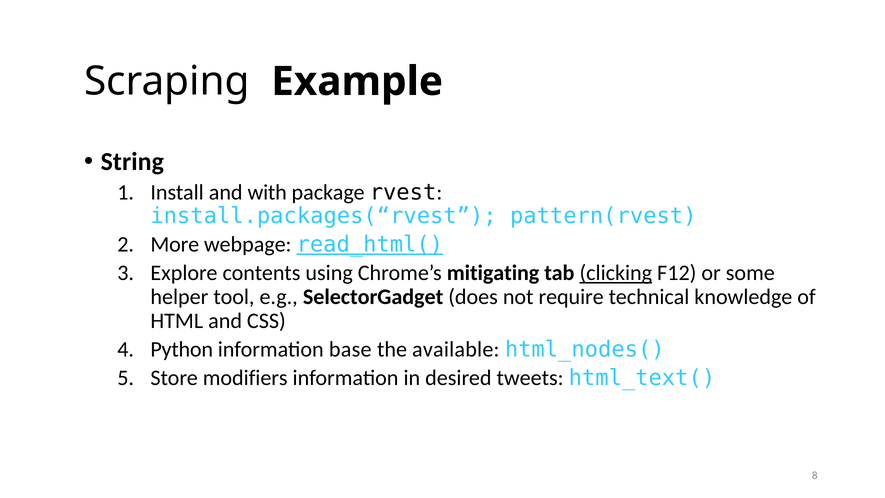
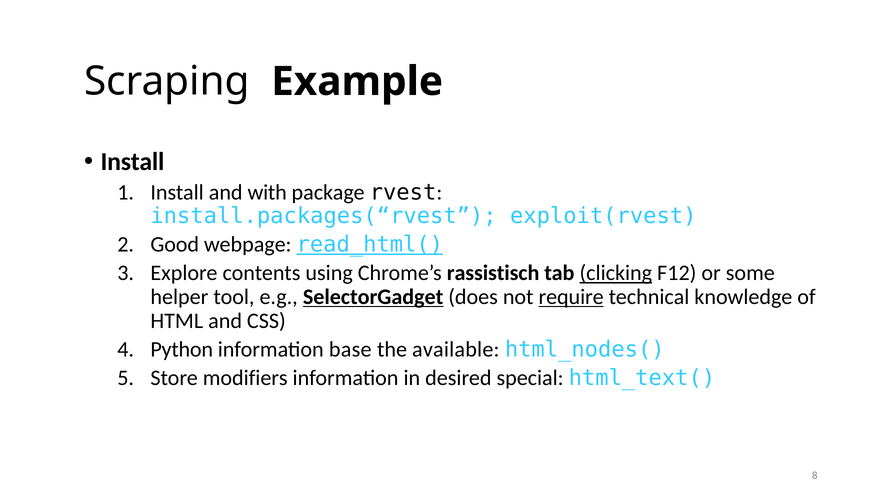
String at (132, 162): String -> Install
pattern(rvest: pattern(rvest -> exploit(rvest
More: More -> Good
mitigating: mitigating -> rassistisch
SelectorGadget underline: none -> present
require underline: none -> present
tweets: tweets -> special
